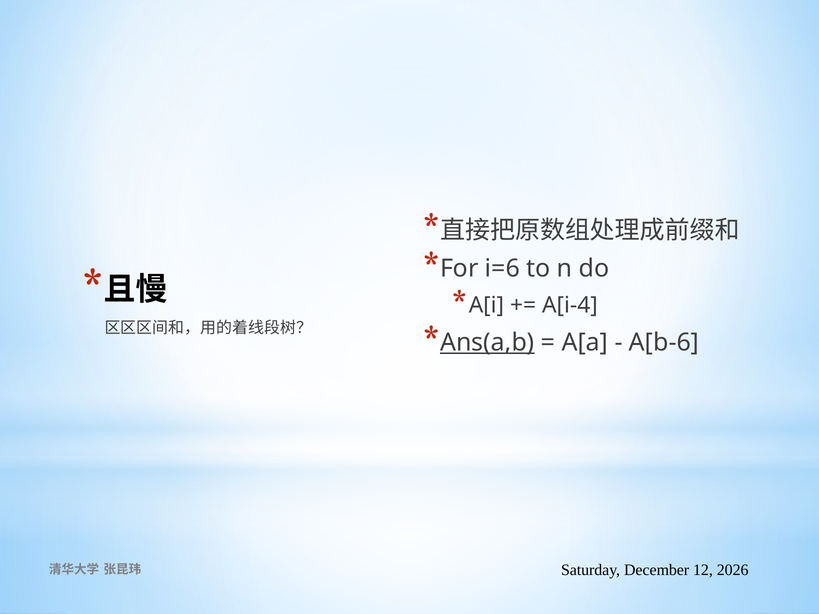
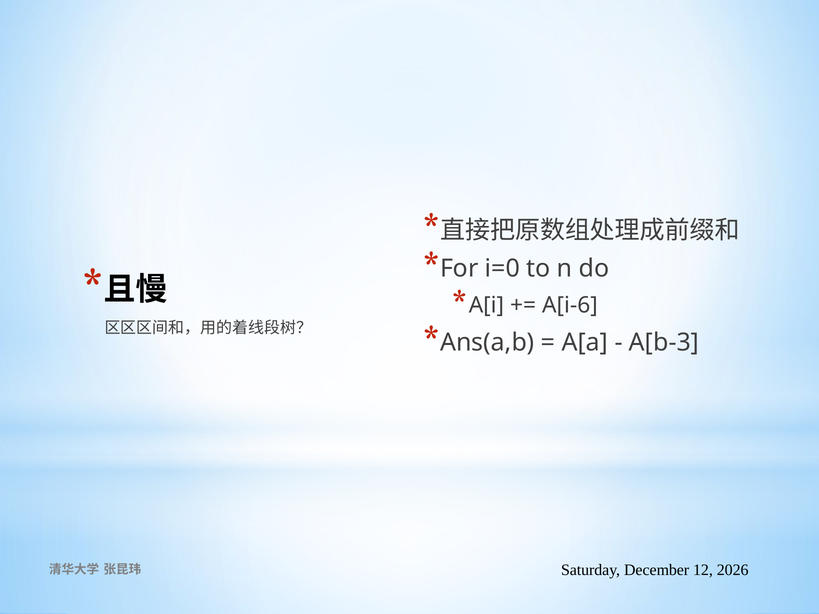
i=6: i=6 -> i=0
A[i-4: A[i-4 -> A[i-6
Ans(a,b underline: present -> none
A[b-6: A[b-6 -> A[b-3
